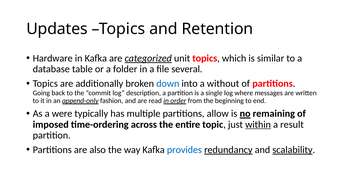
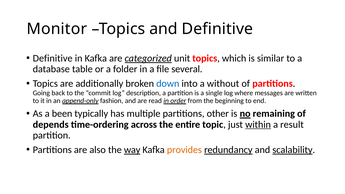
Updates: Updates -> Monitor
and Retention: Retention -> Definitive
Hardware at (53, 58): Hardware -> Definitive
were: were -> been
allow: allow -> other
imposed: imposed -> depends
way underline: none -> present
provides colour: blue -> orange
